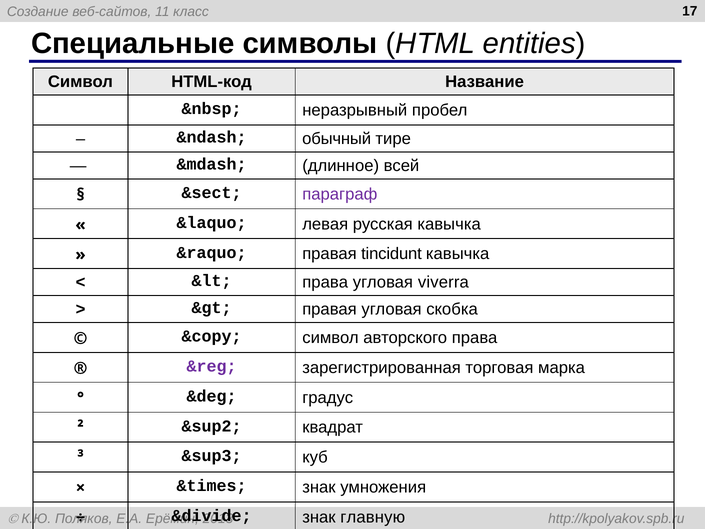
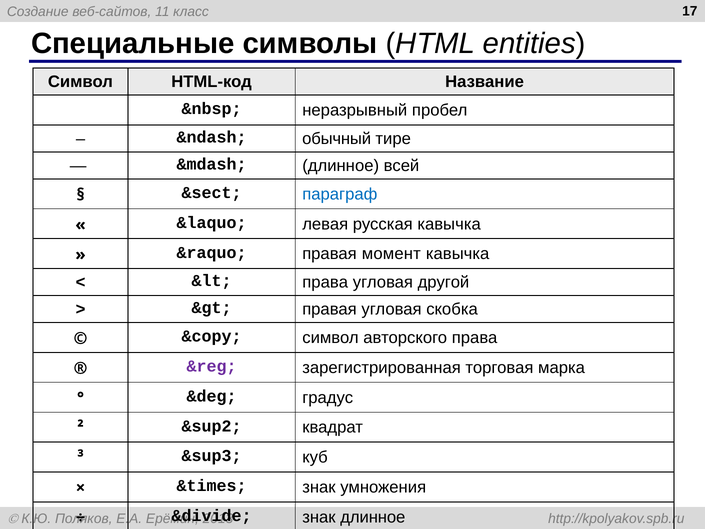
параграф colour: purple -> blue
tincidunt: tincidunt -> момент
viverra: viverra -> другой
знак главную: главную -> длинное
